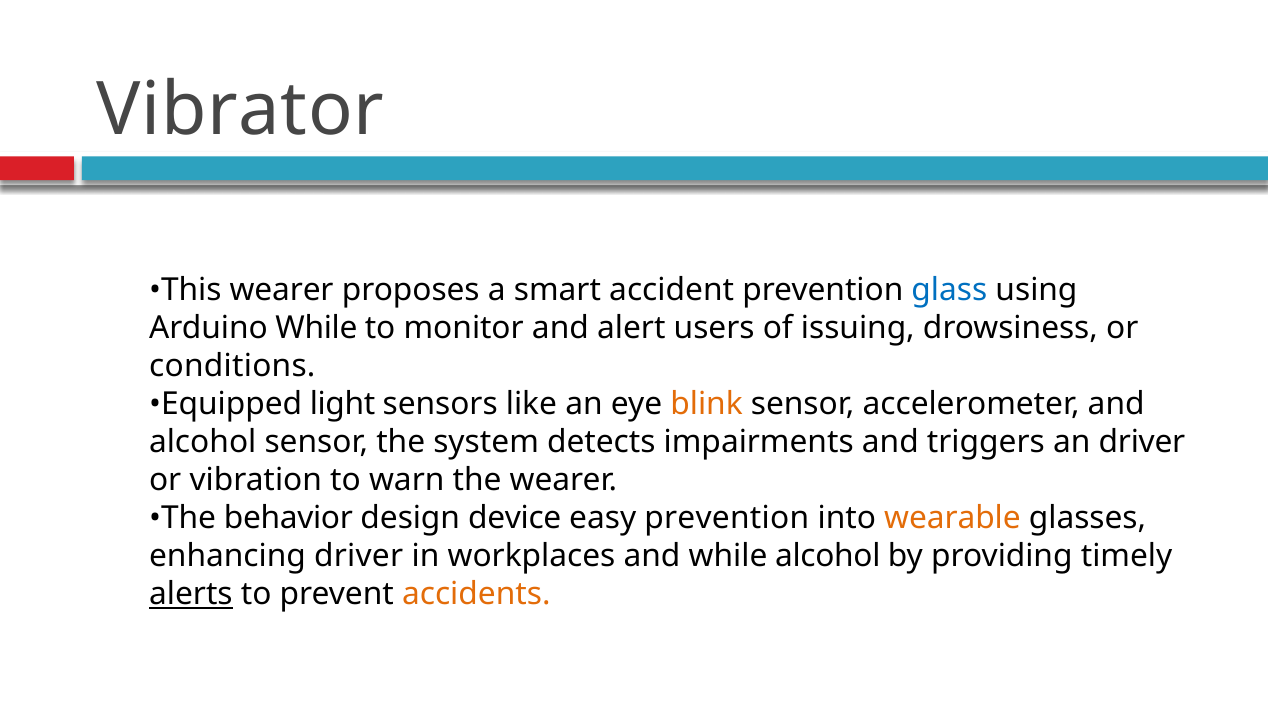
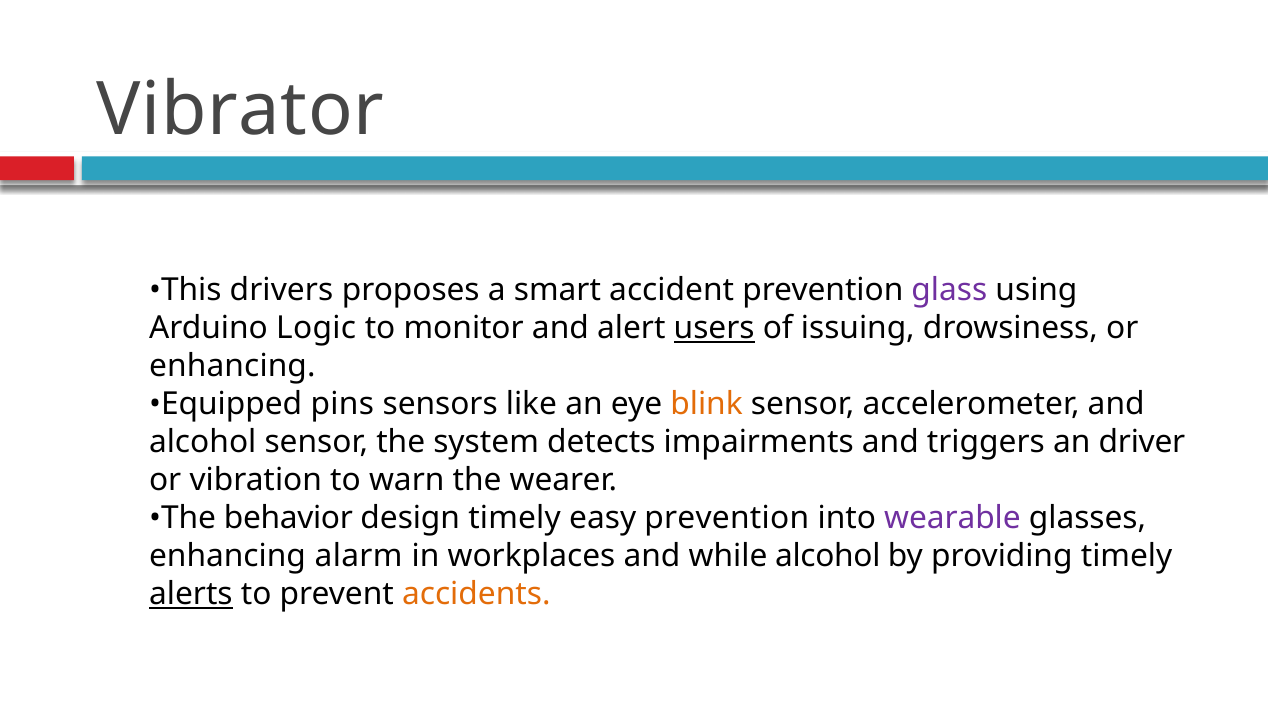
This wearer: wearer -> drivers
glass colour: blue -> purple
Arduino While: While -> Logic
users underline: none -> present
conditions at (232, 366): conditions -> enhancing
light: light -> pins
design device: device -> timely
wearable colour: orange -> purple
enhancing driver: driver -> alarm
